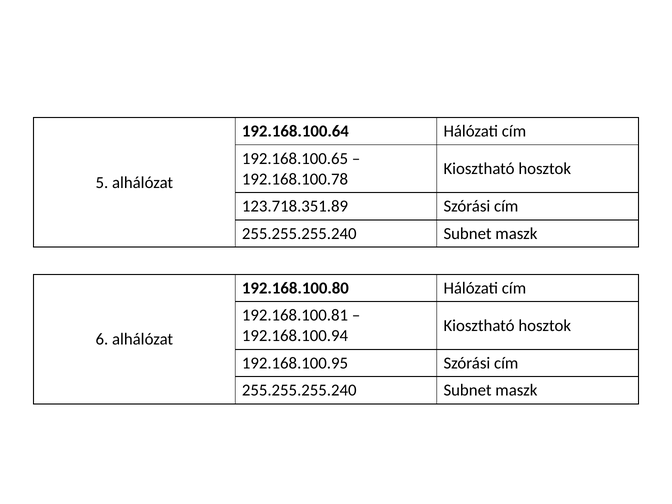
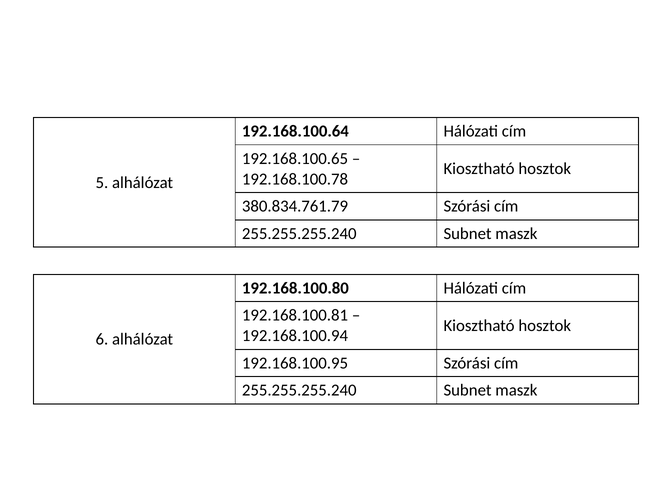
123.718.351.89: 123.718.351.89 -> 380.834.761.79
